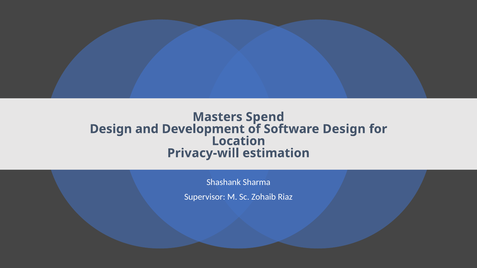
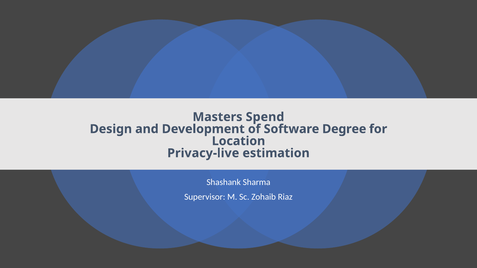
Software Design: Design -> Degree
Privacy-will: Privacy-will -> Privacy-live
